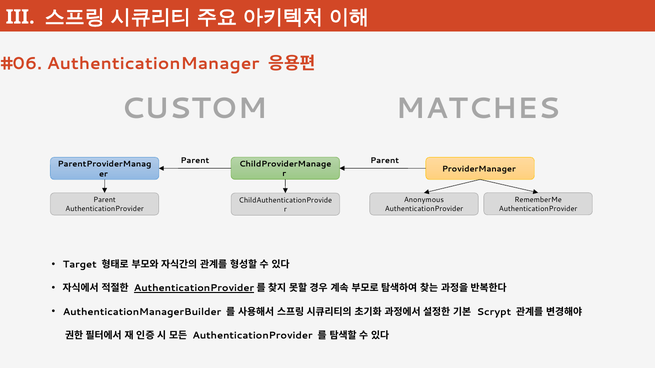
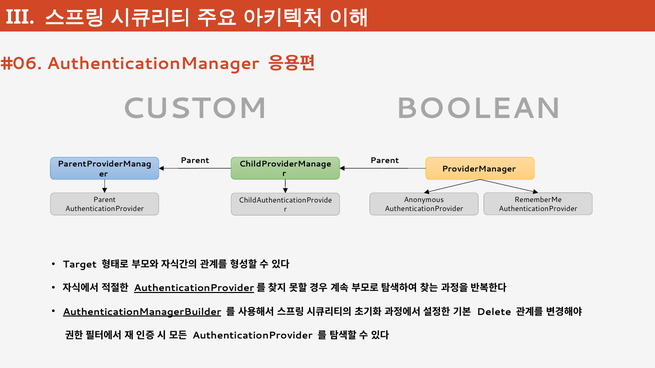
MATCHES: MATCHES -> BOOLEAN
AuthenticationManagerBuilder underline: none -> present
Scrypt: Scrypt -> Delete
